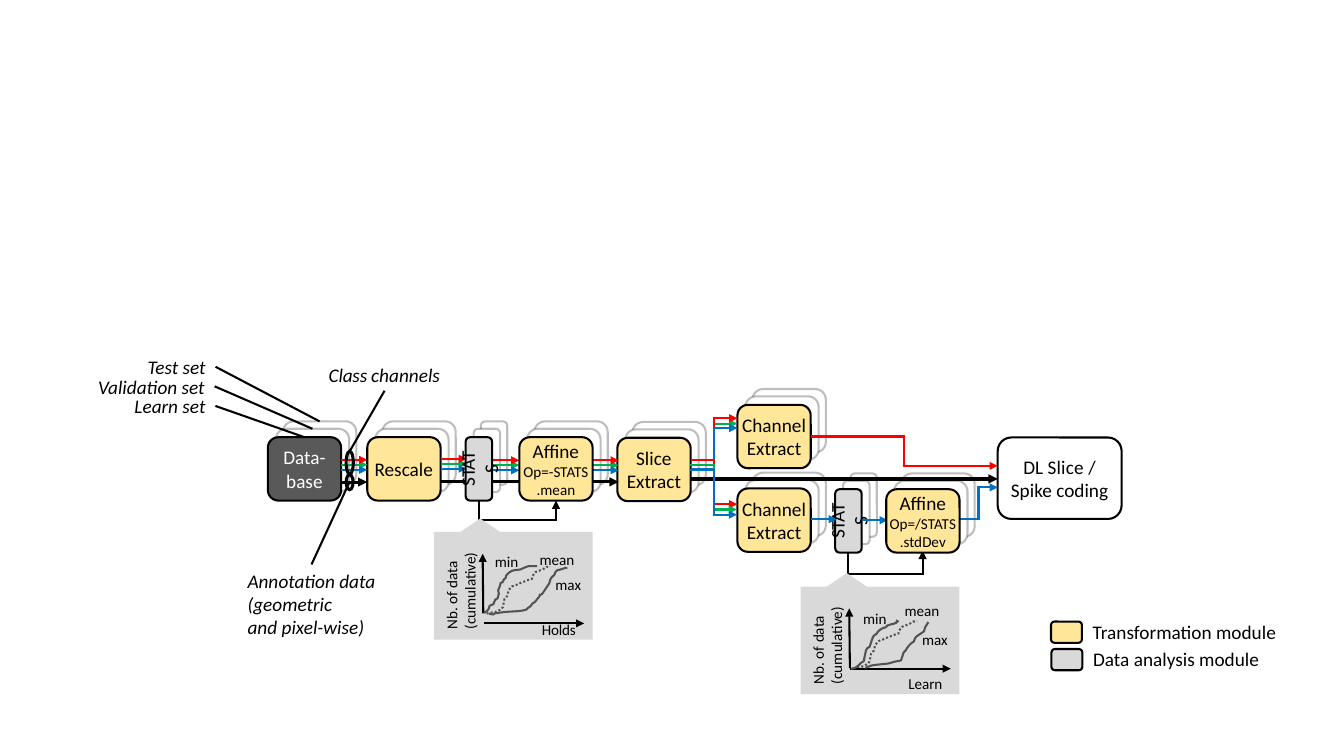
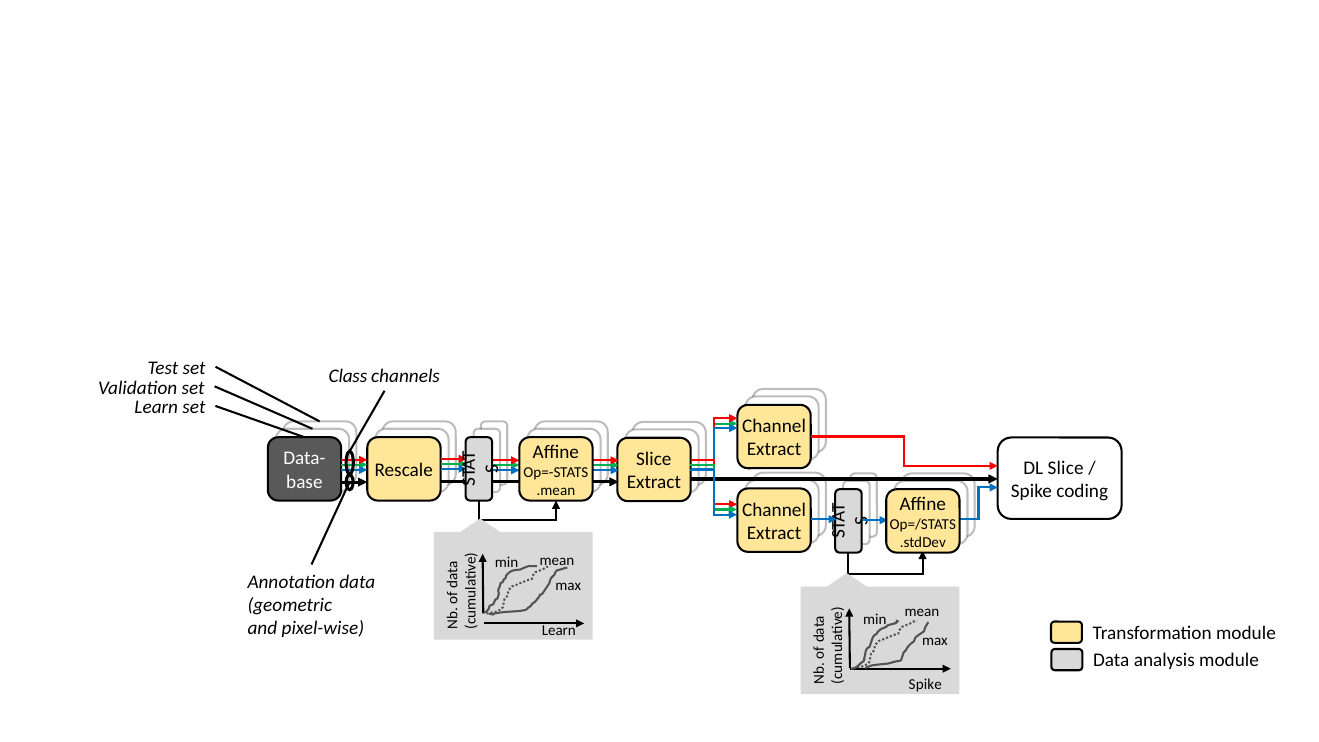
Holds at (559, 630): Holds -> Learn
Learn at (925, 685): Learn -> Spike
